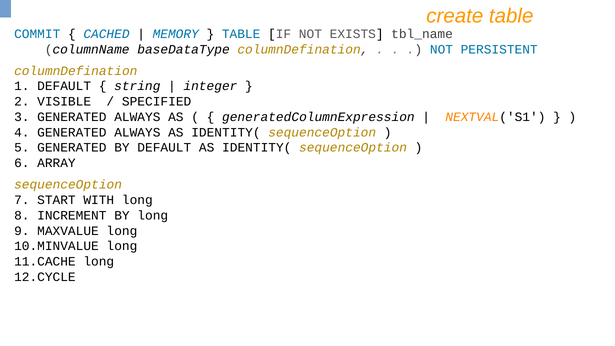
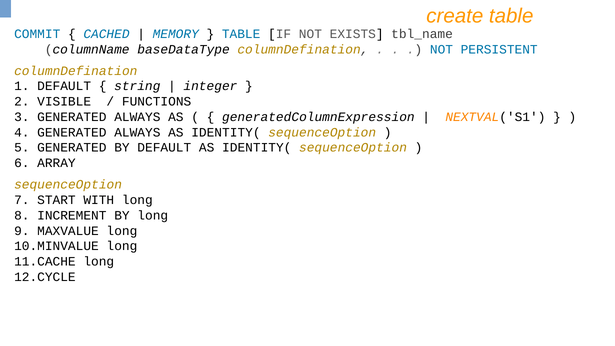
SPECIFIED: SPECIFIED -> FUNCTIONS
